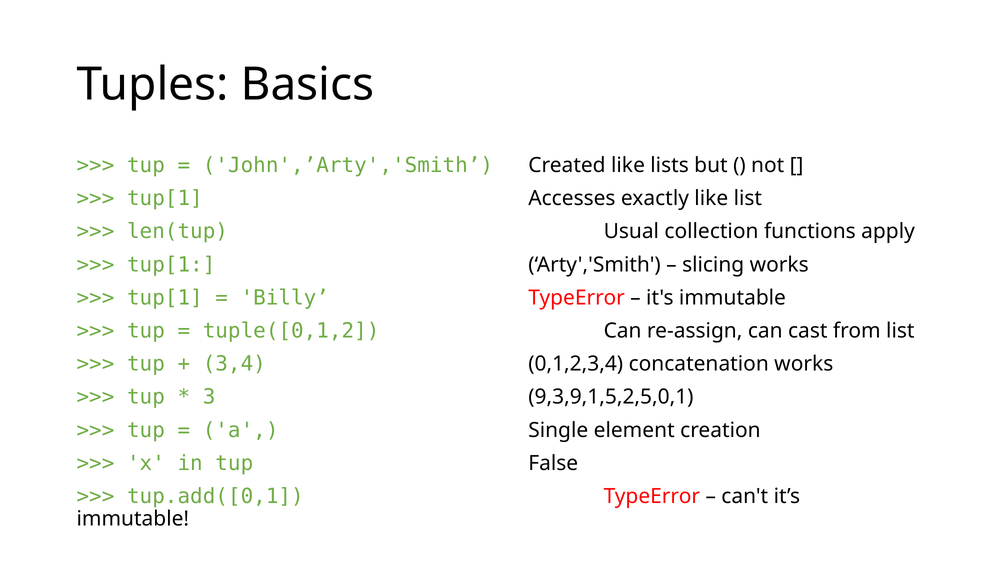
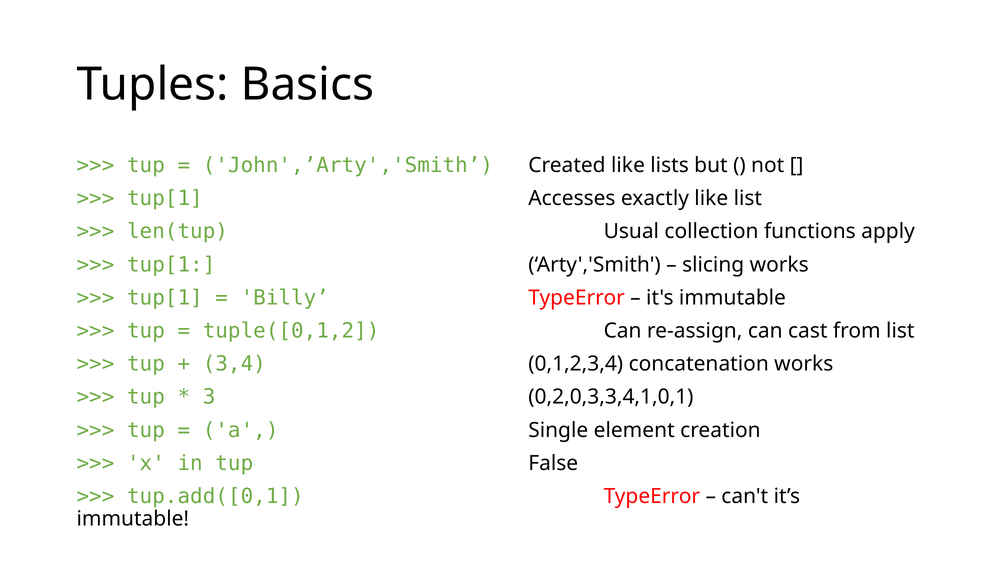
9,3,9,1,5,2,5,0,1: 9,3,9,1,5,2,5,0,1 -> 0,2,0,3,3,4,1,0,1
